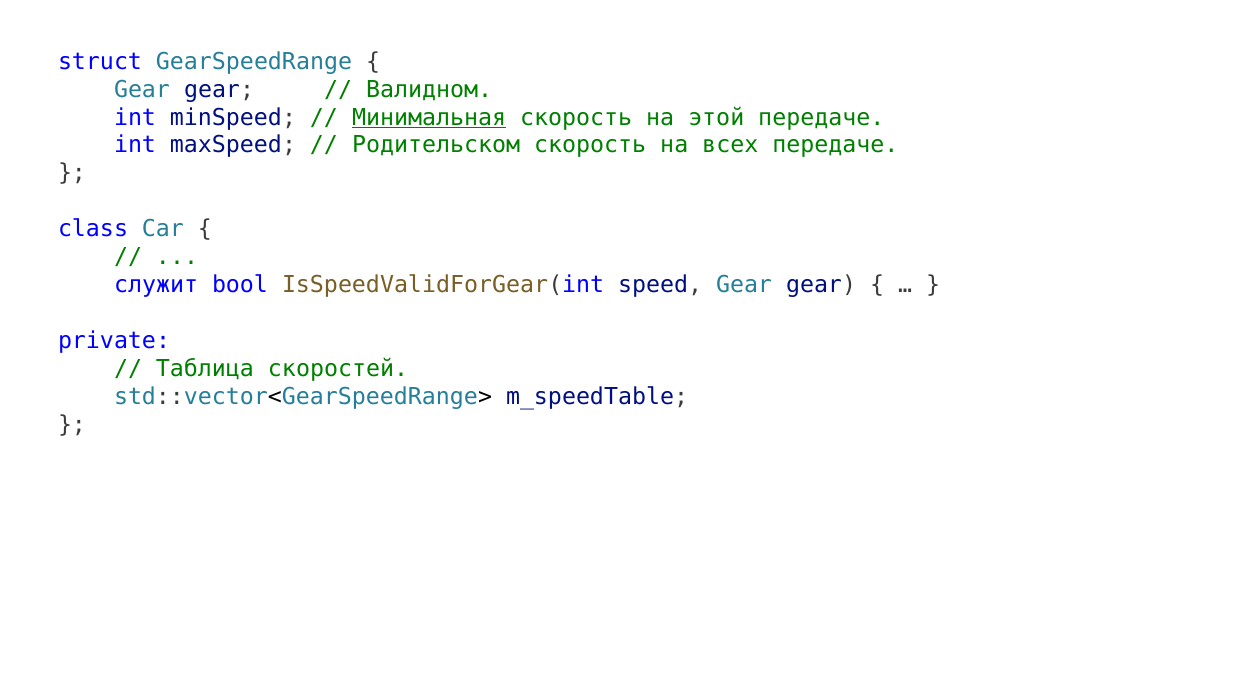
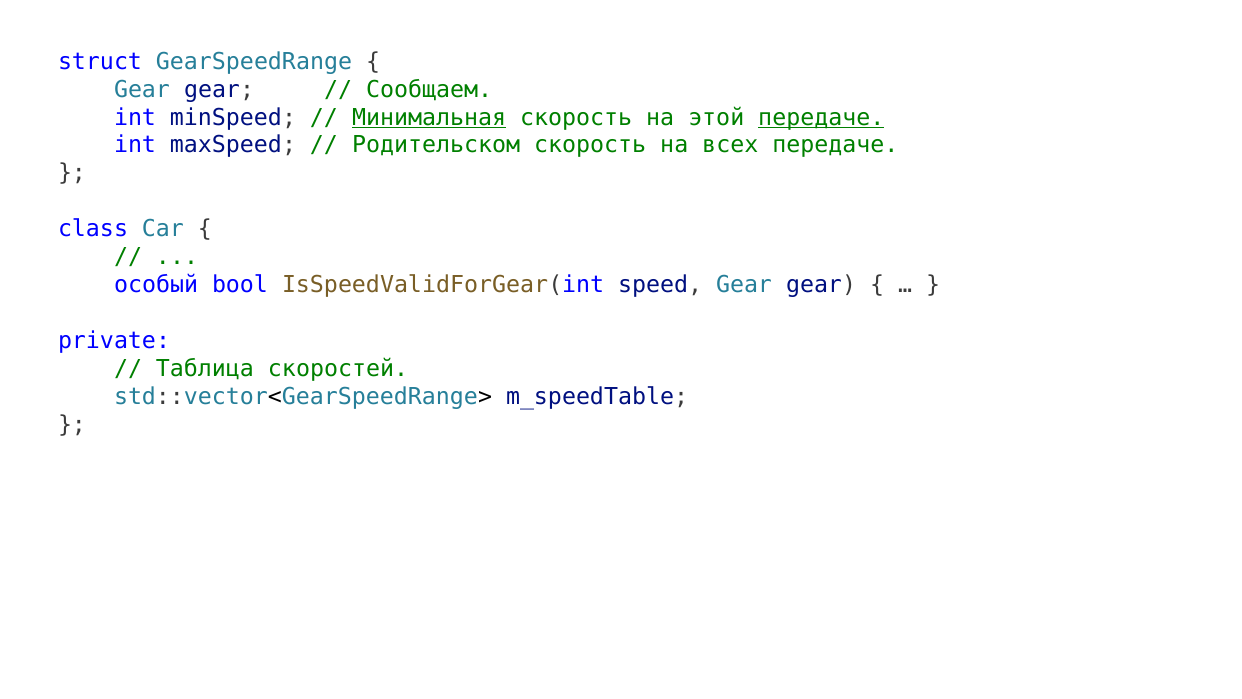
Валидном: Валидном -> Сообщаем
передаче at (821, 117) underline: none -> present
служит: служит -> особый
